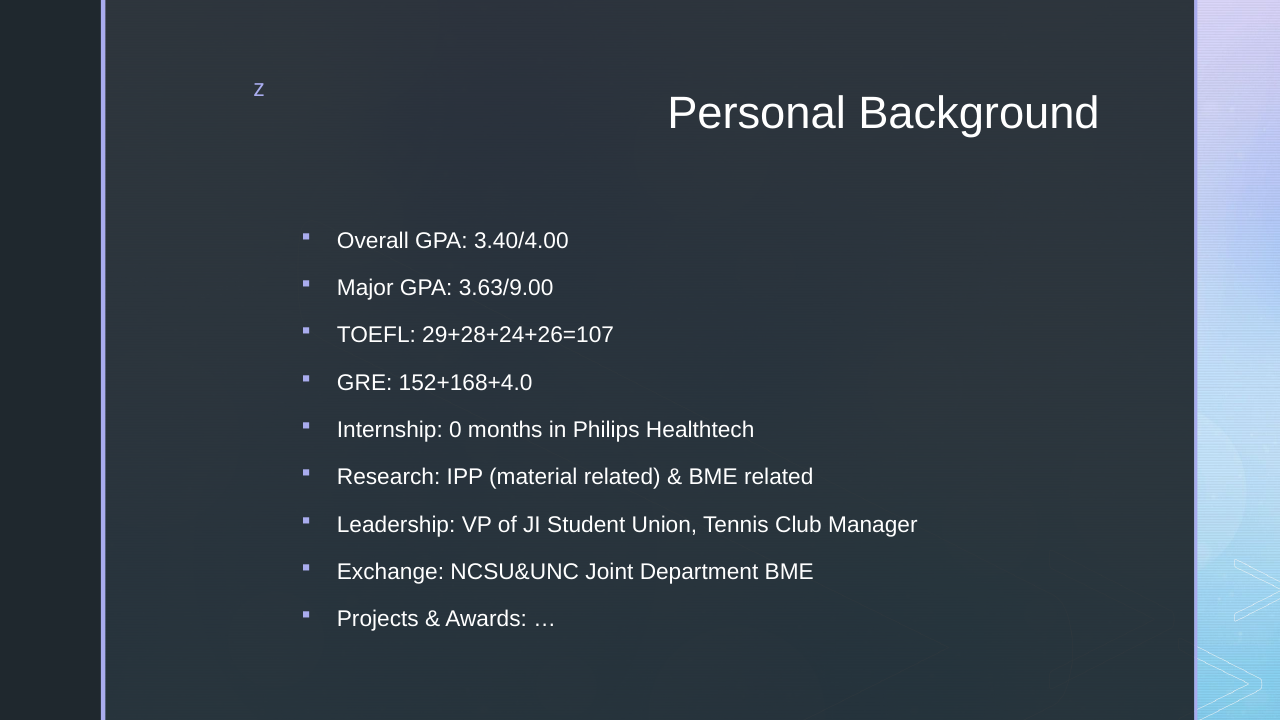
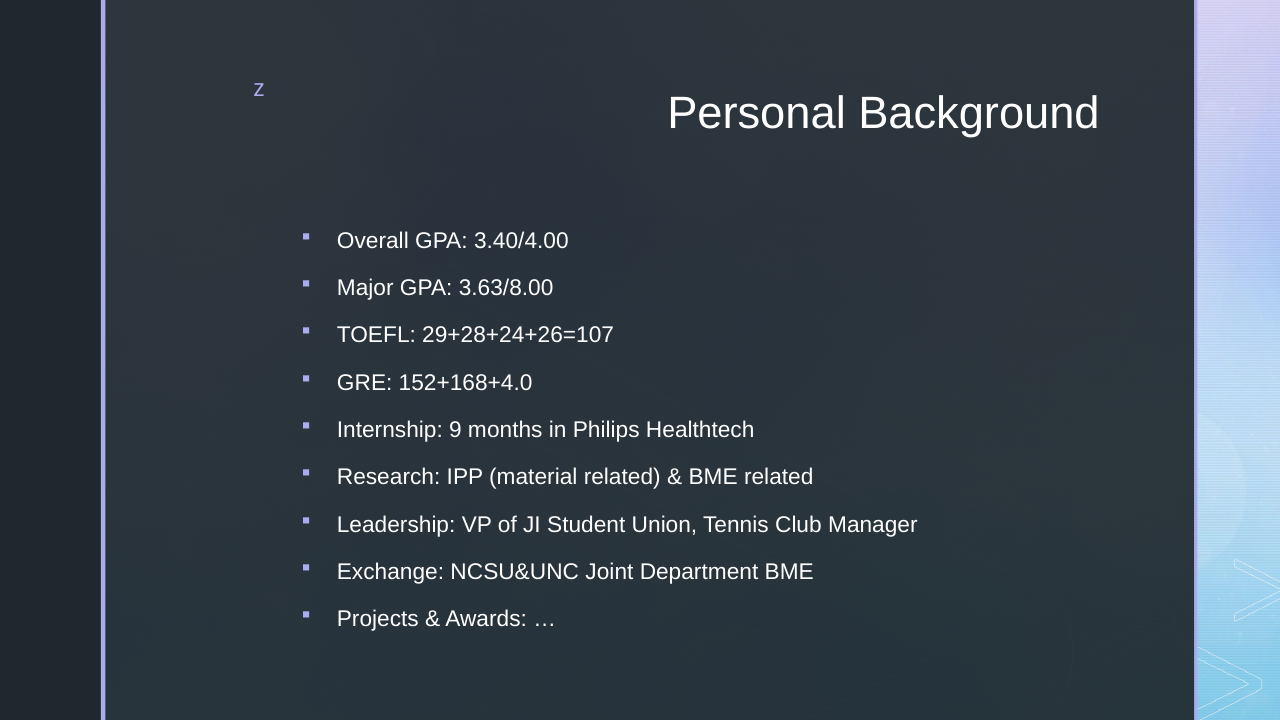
3.63/9.00: 3.63/9.00 -> 3.63/8.00
0: 0 -> 9
